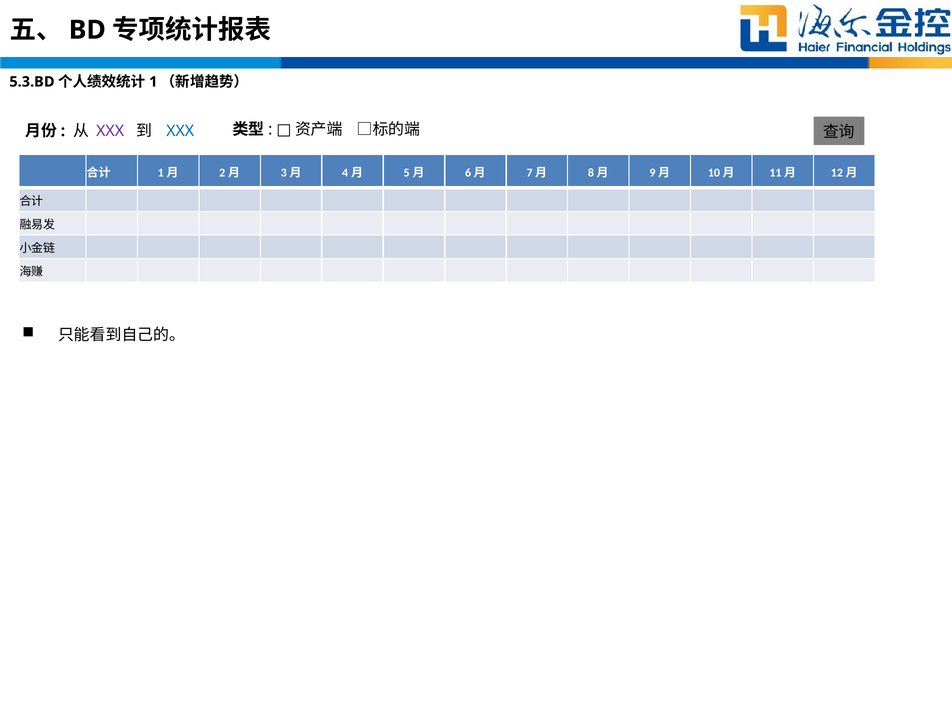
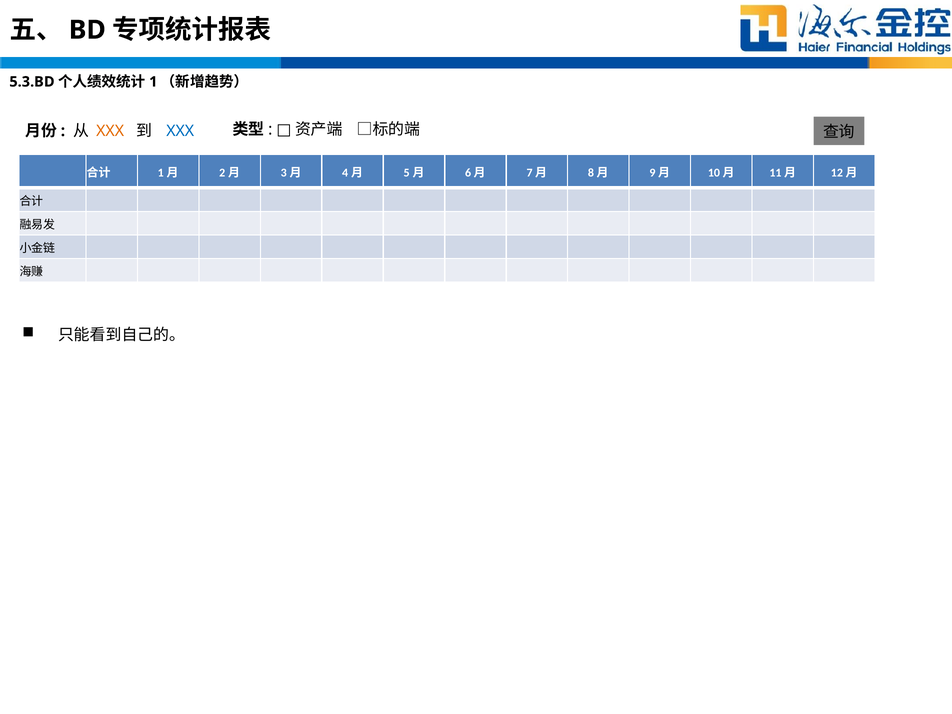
XXX at (110, 131) colour: purple -> orange
